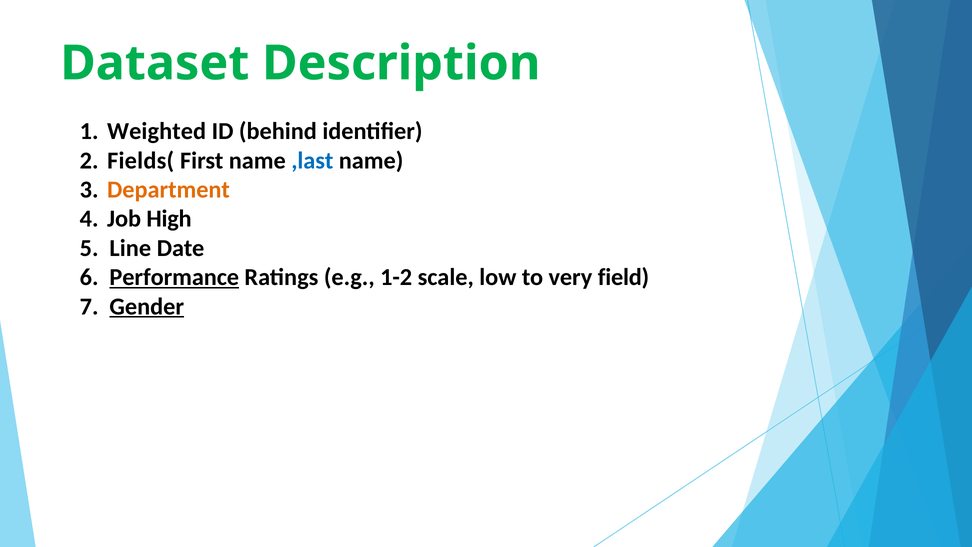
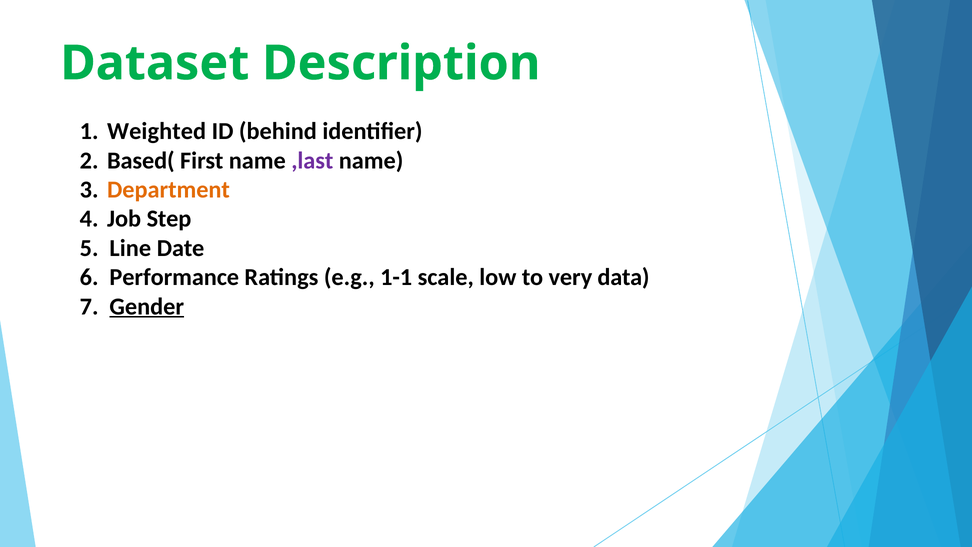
Fields(: Fields( -> Based(
,last colour: blue -> purple
High: High -> Step
Performance underline: present -> none
1-2: 1-2 -> 1-1
field: field -> data
